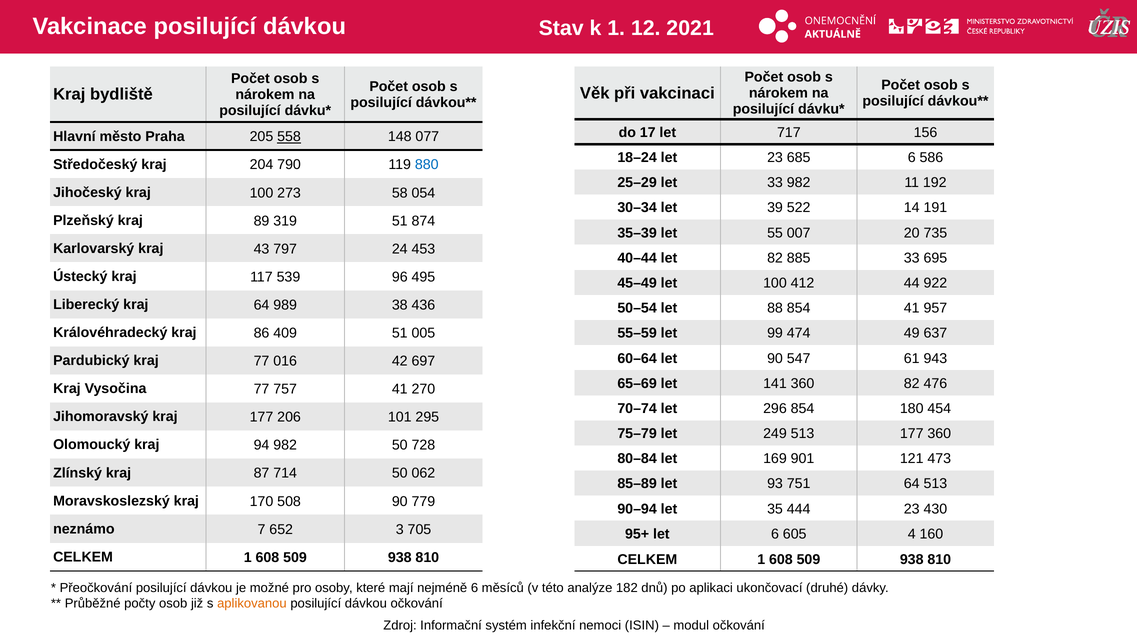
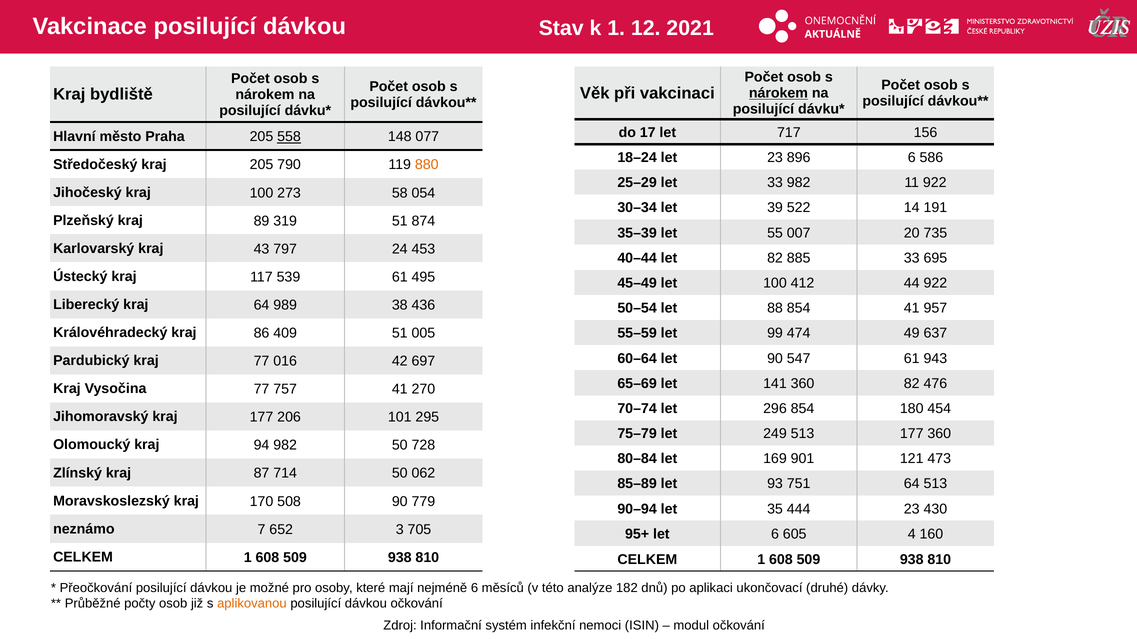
nárokem at (778, 93) underline: none -> present
685: 685 -> 896
kraj 204: 204 -> 205
880 colour: blue -> orange
11 192: 192 -> 922
539 96: 96 -> 61
